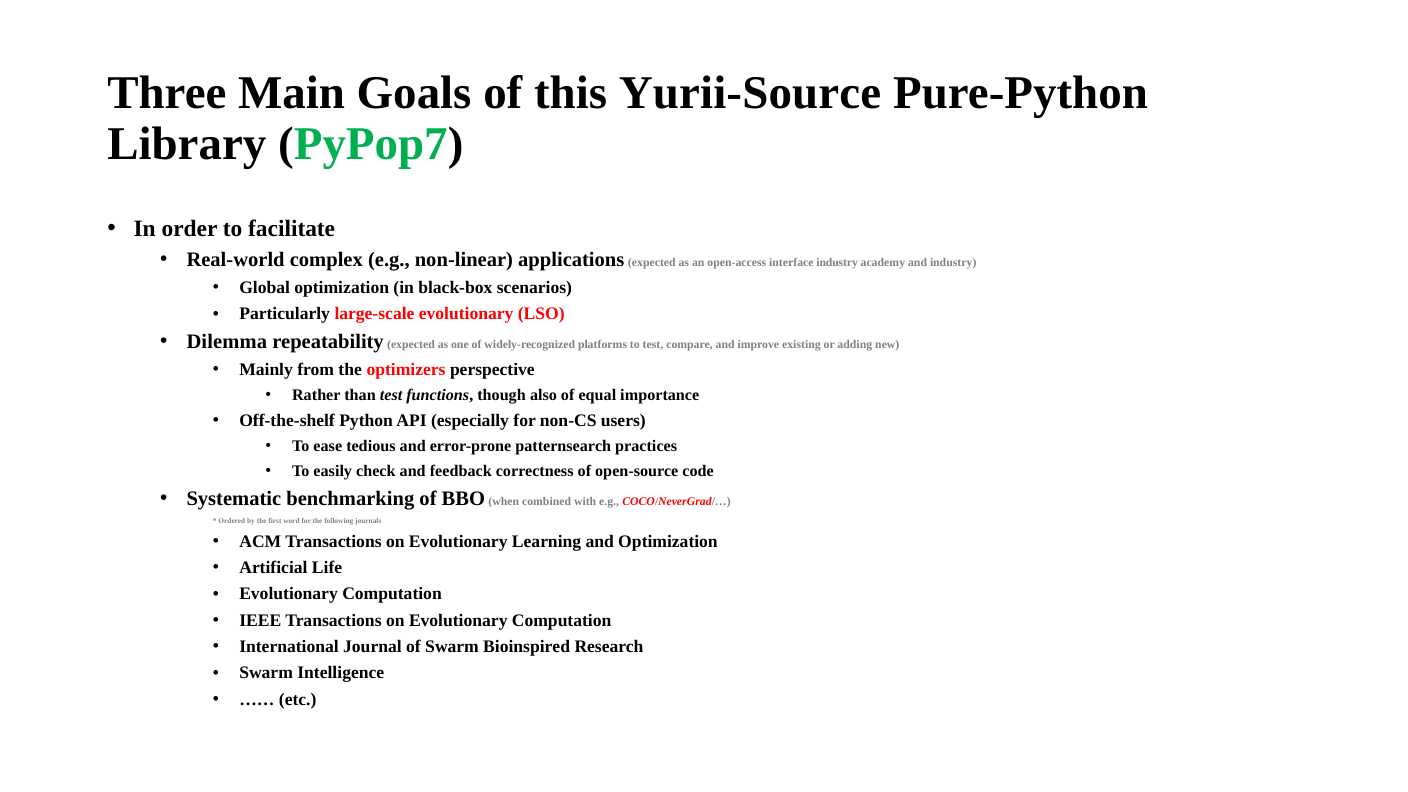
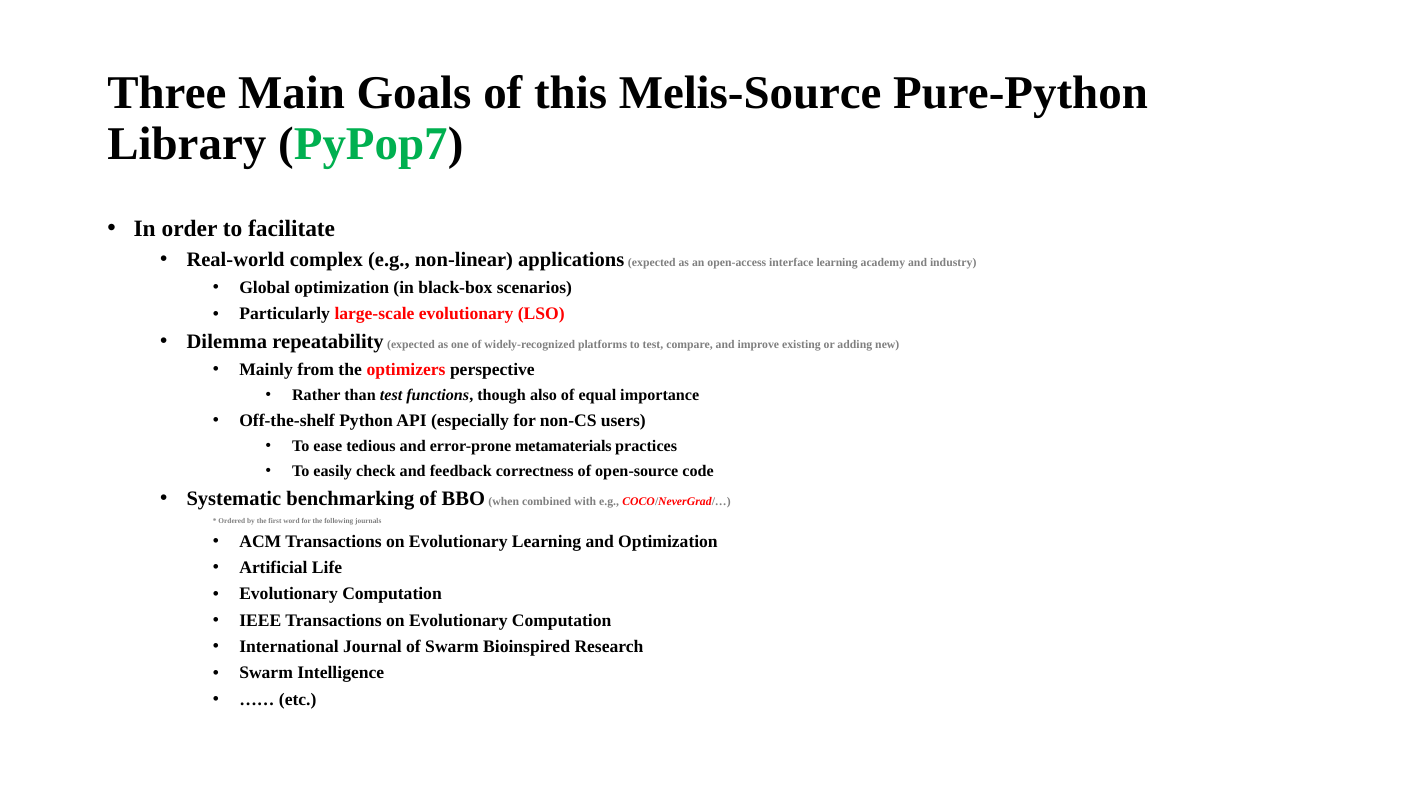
Yurii-Source: Yurii-Source -> Melis-Source
interface industry: industry -> learning
patternsearch: patternsearch -> metamaterials
